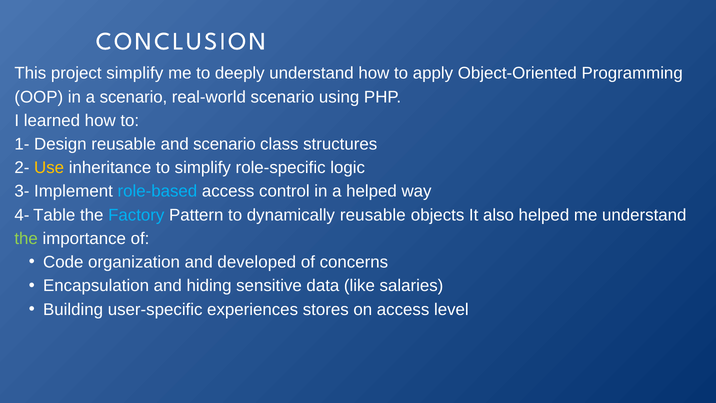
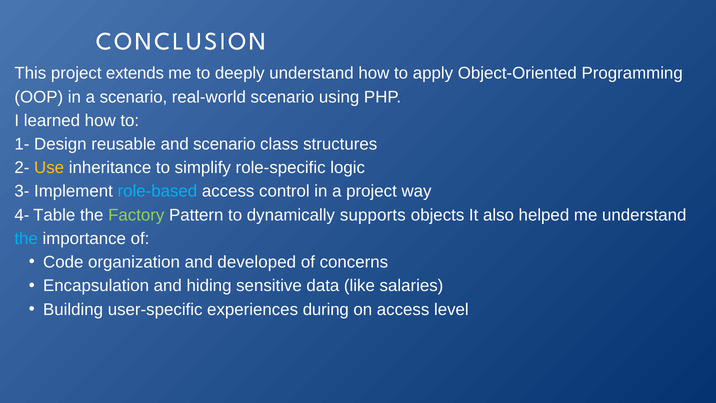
project simplify: simplify -> extends
a helped: helped -> project
Factory colour: light blue -> light green
dynamically reusable: reusable -> supports
the at (26, 238) colour: light green -> light blue
stores: stores -> during
